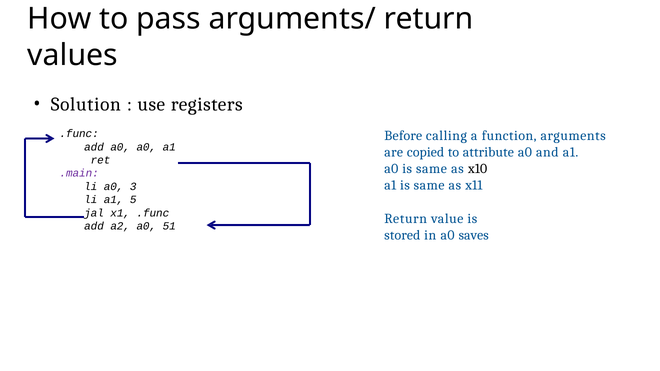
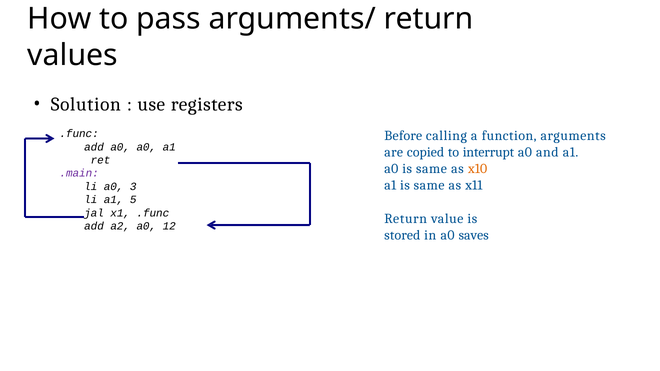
attribute: attribute -> interrupt
x10 colour: black -> orange
51: 51 -> 12
